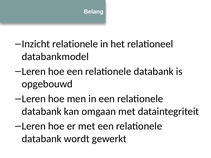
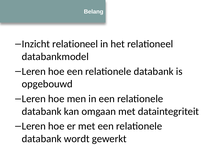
Inzicht relationele: relationele -> relationeel
